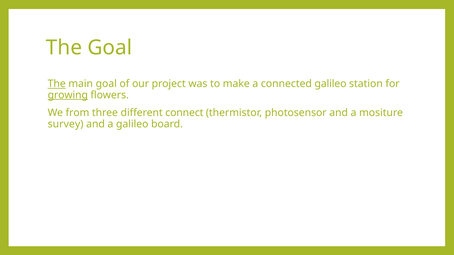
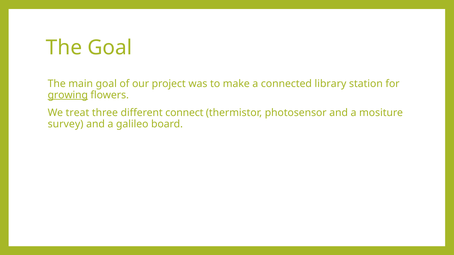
The at (57, 84) underline: present -> none
connected galileo: galileo -> library
from: from -> treat
